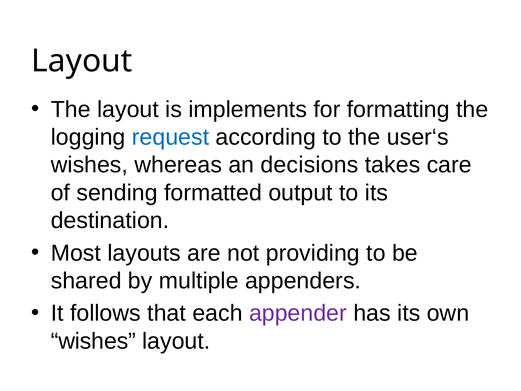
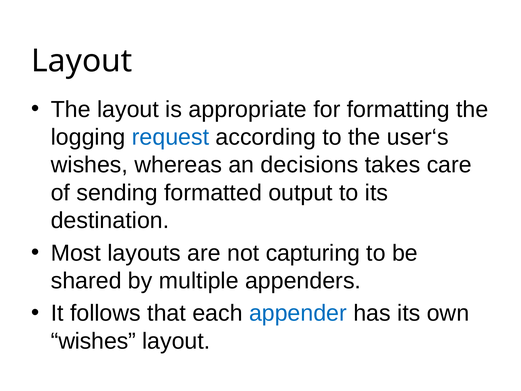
implements: implements -> appropriate
providing: providing -> capturing
appender colour: purple -> blue
